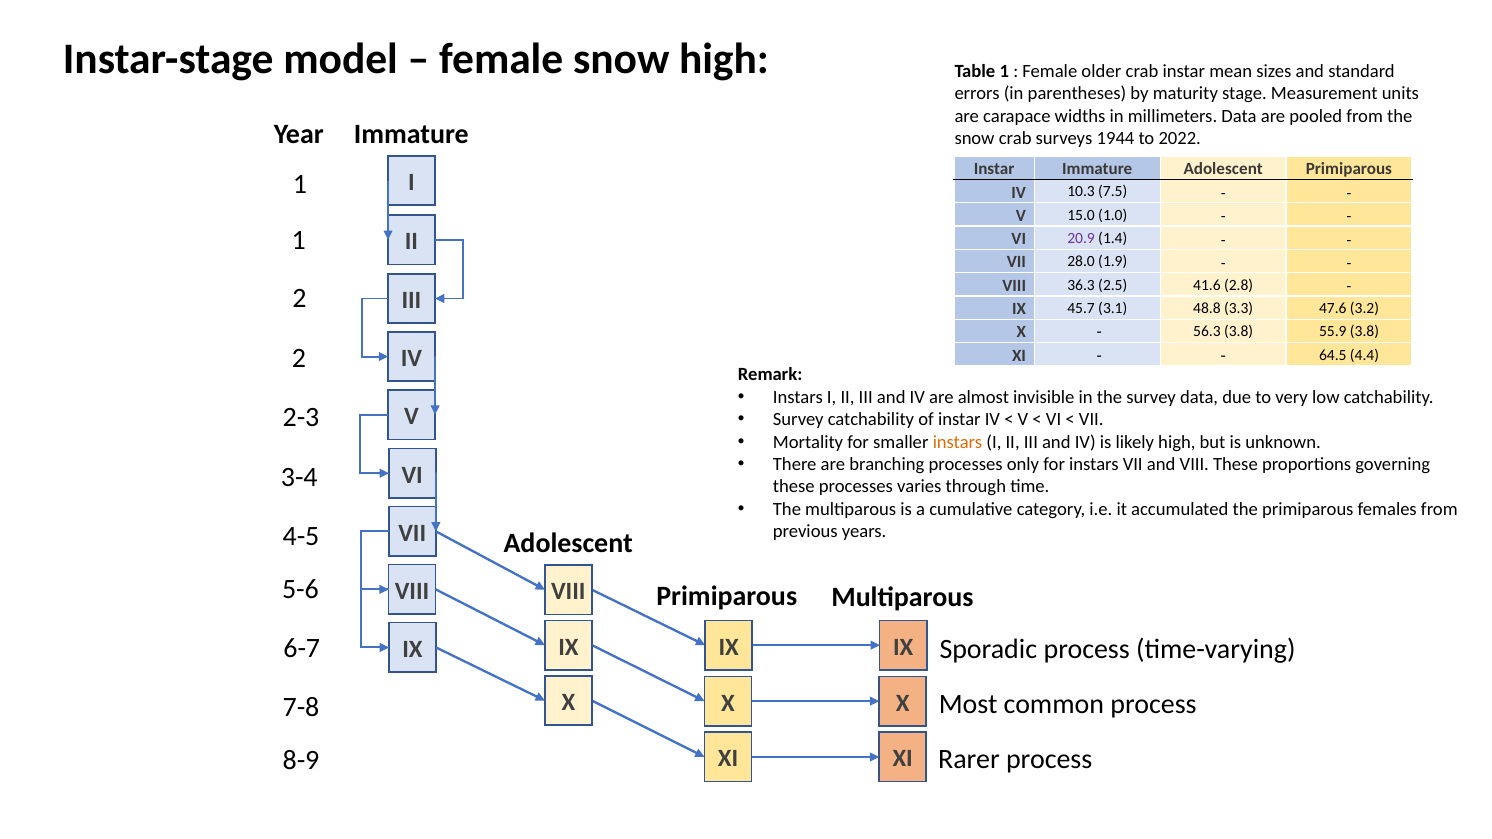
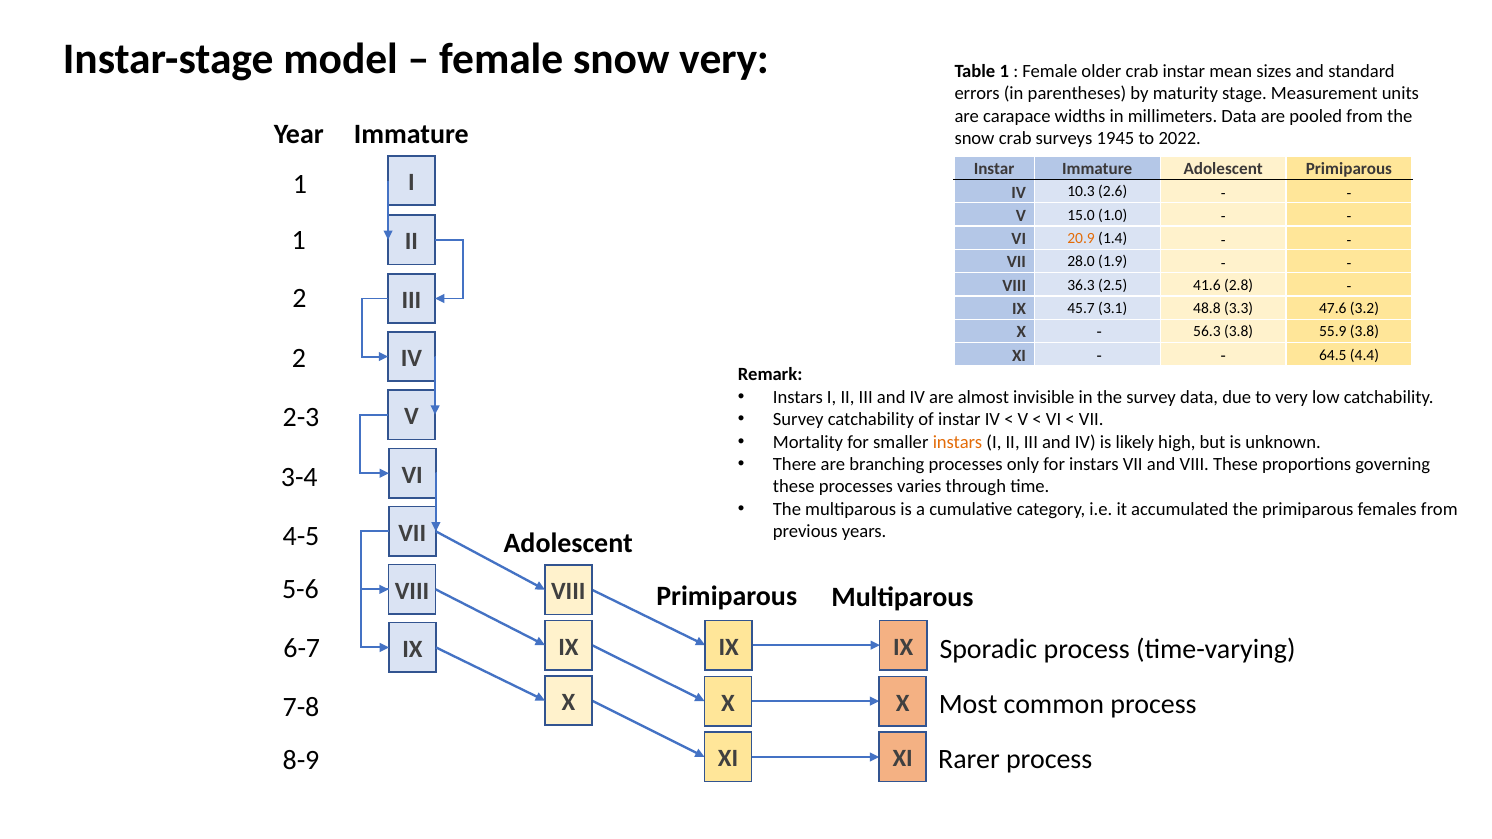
snow high: high -> very
1944: 1944 -> 1945
7.5: 7.5 -> 2.6
20.9 colour: purple -> orange
